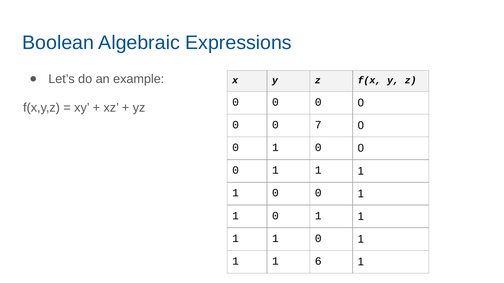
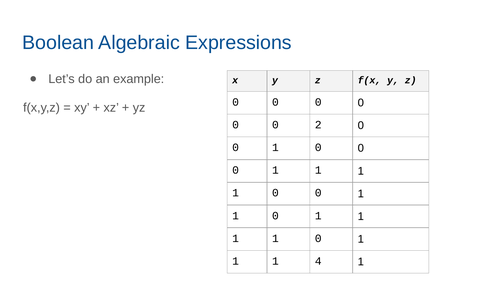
7: 7 -> 2
6: 6 -> 4
